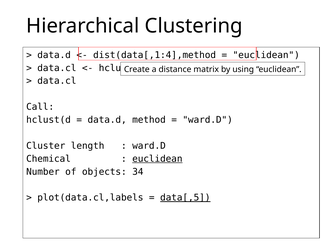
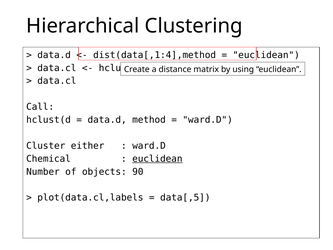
length: length -> either
34: 34 -> 90
data[,5 underline: present -> none
